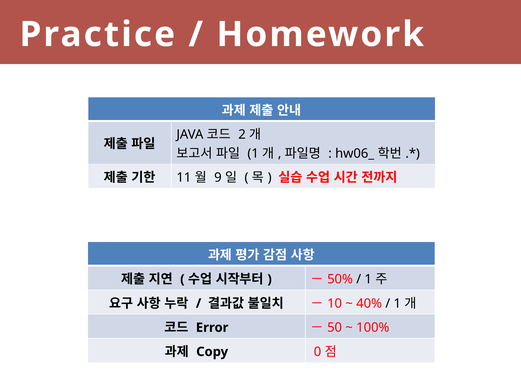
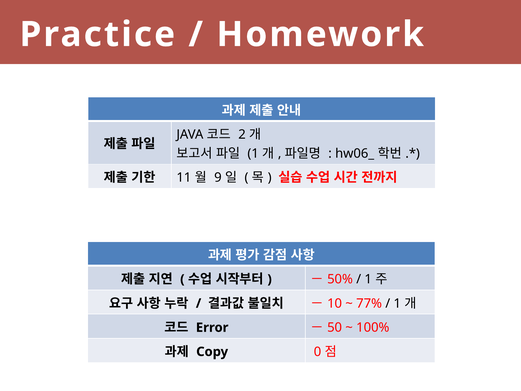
40%: 40% -> 77%
